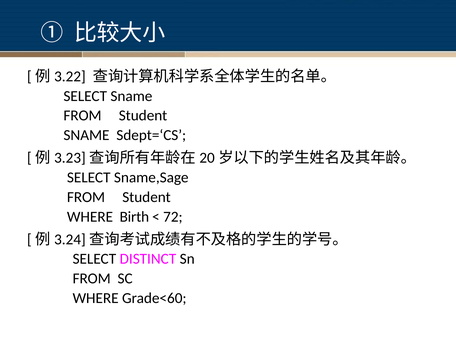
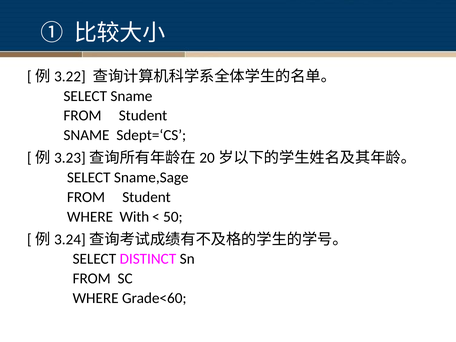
Birth: Birth -> With
72: 72 -> 50
